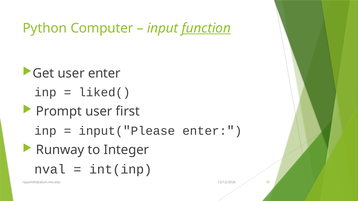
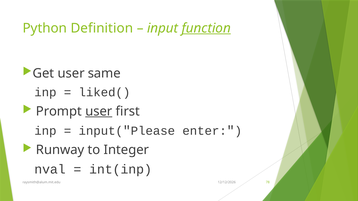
Computer: Computer -> Definition
user enter: enter -> same
user at (99, 111) underline: none -> present
